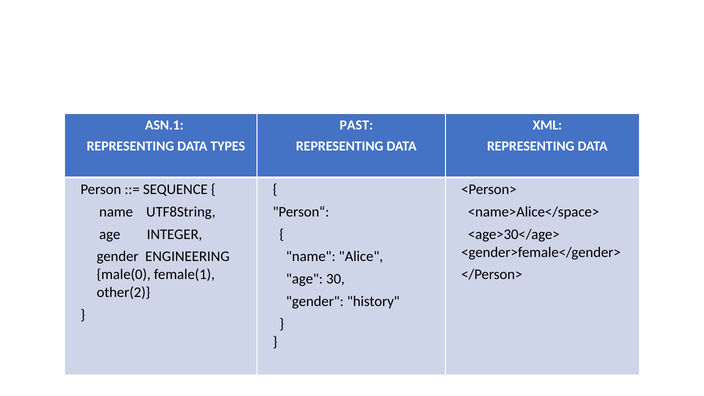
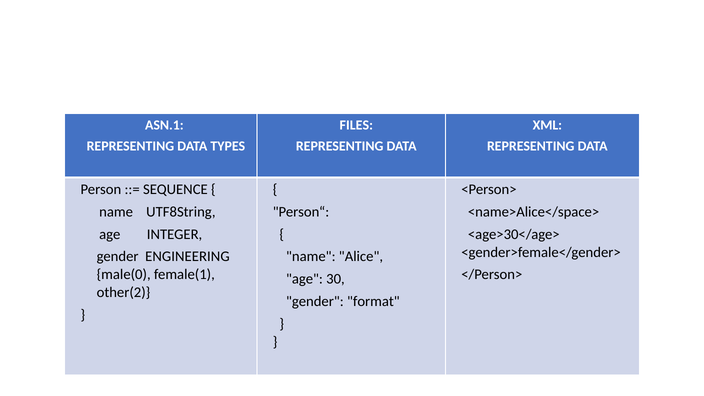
PAST: PAST -> FILES
history: history -> format
